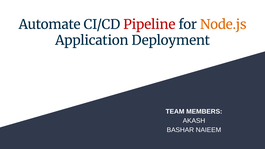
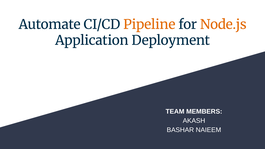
Pipeline colour: red -> orange
